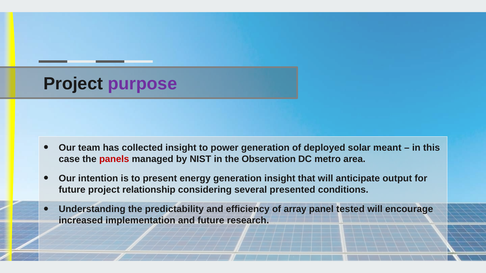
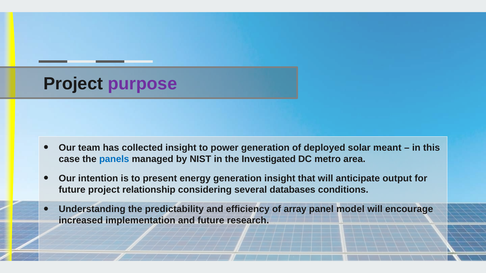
panels colour: red -> blue
Observation: Observation -> Investigated
presented: presented -> databases
tested: tested -> model
